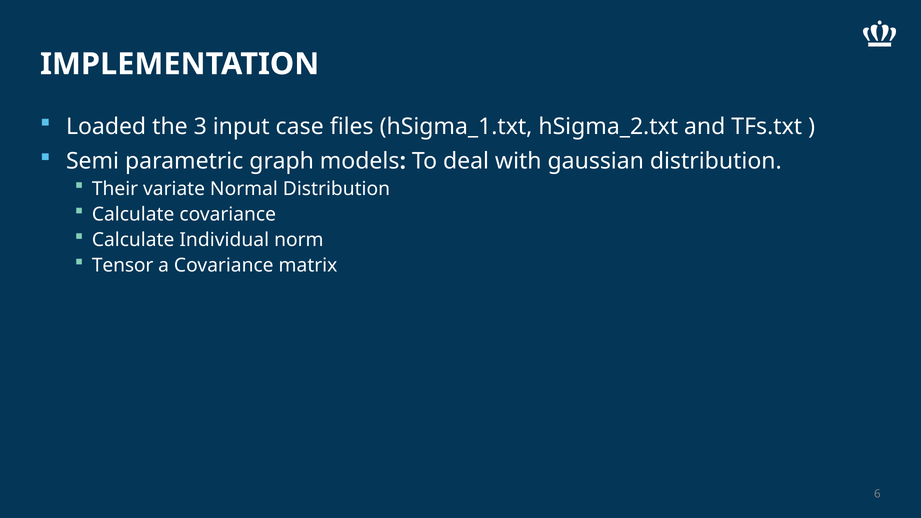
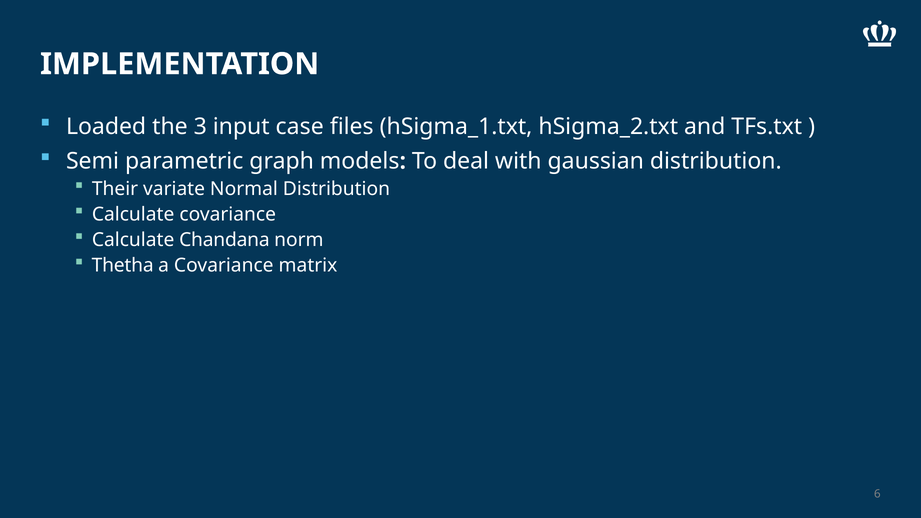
Individual: Individual -> Chandana
Tensor: Tensor -> Thetha
